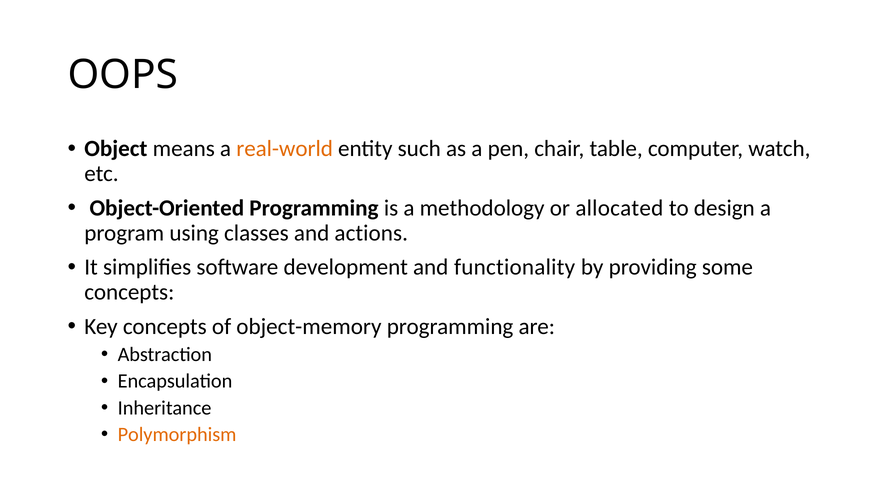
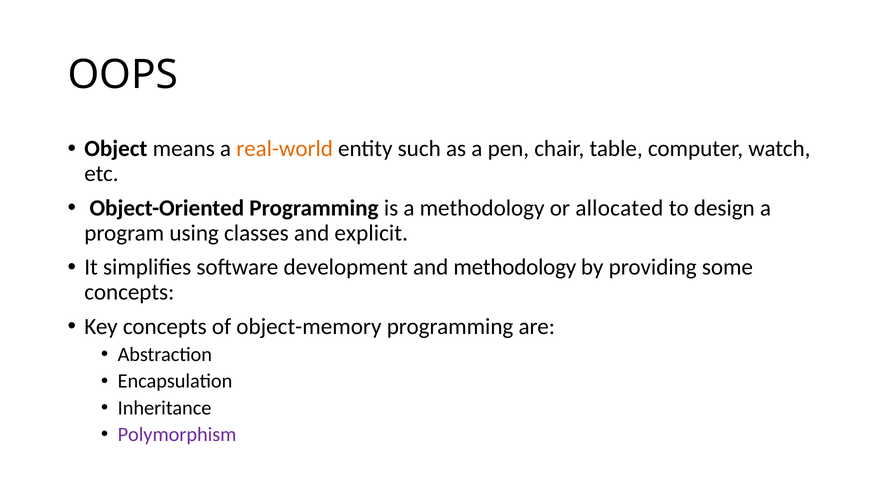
actions: actions -> explicit
and functionality: functionality -> methodology
Polymorphism colour: orange -> purple
